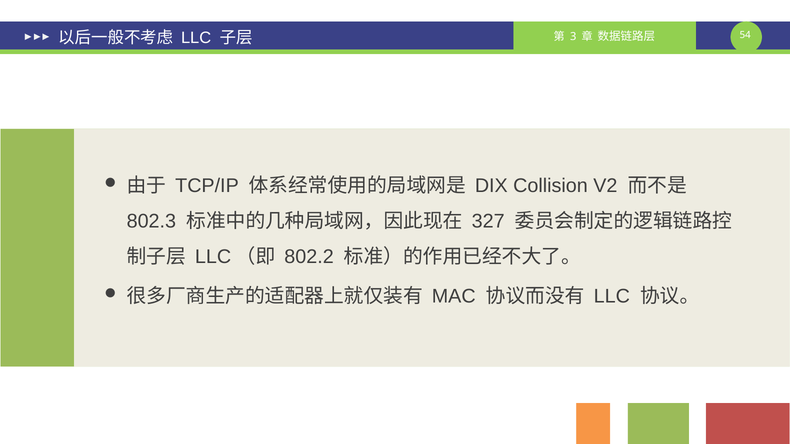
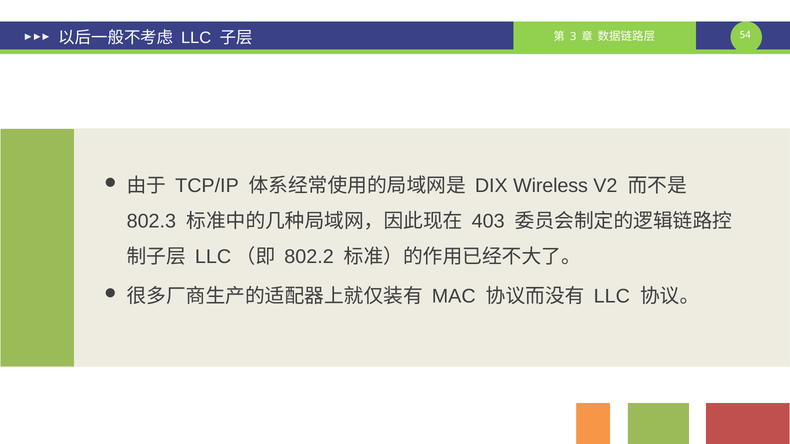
Collision: Collision -> Wireless
327: 327 -> 403
